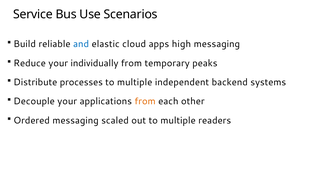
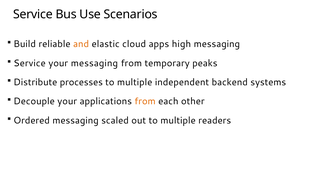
and colour: blue -> orange
Reduce at (30, 63): Reduce -> Service
your individually: individually -> messaging
